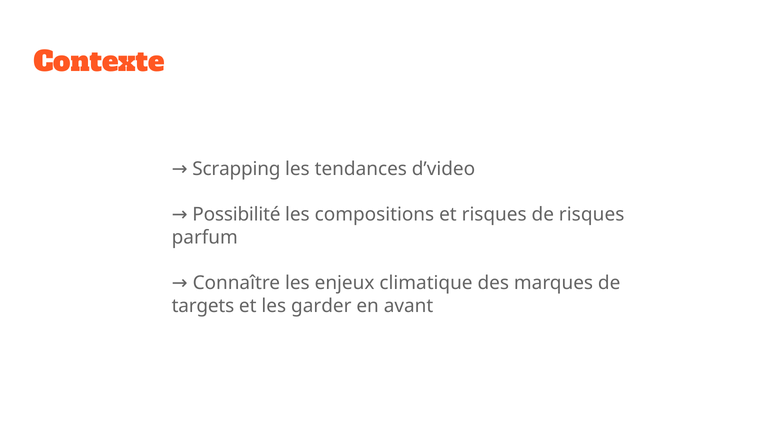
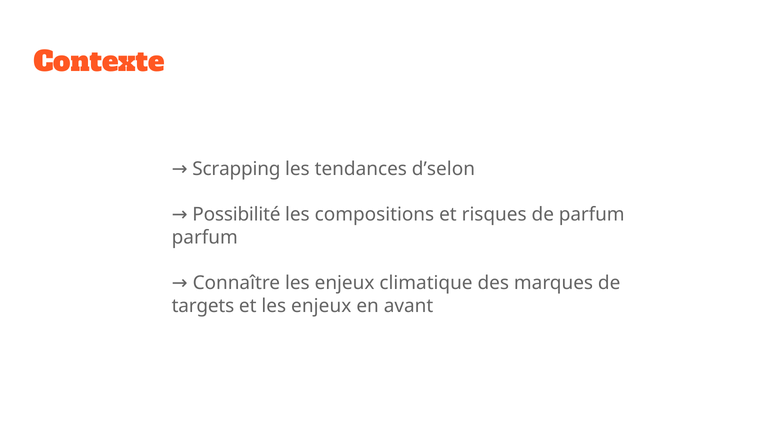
d’video: d’video -> d’selon
de risques: risques -> parfum
et les garder: garder -> enjeux
